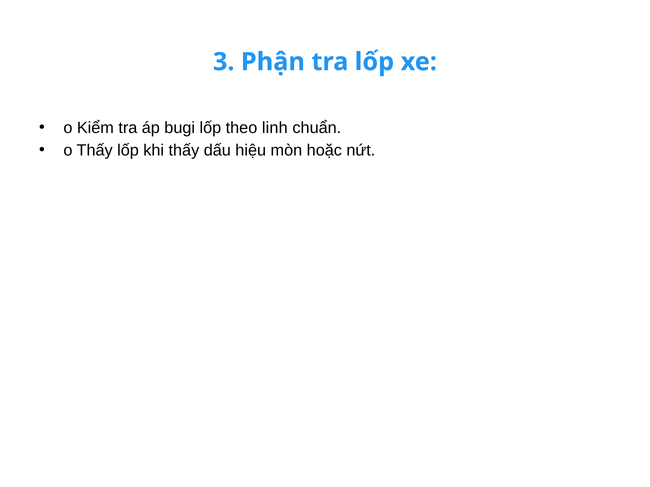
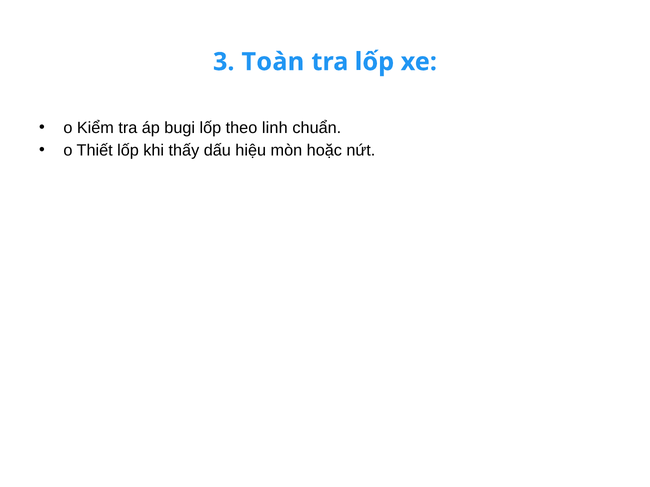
Phận: Phận -> Toàn
o Thấy: Thấy -> Thiết
